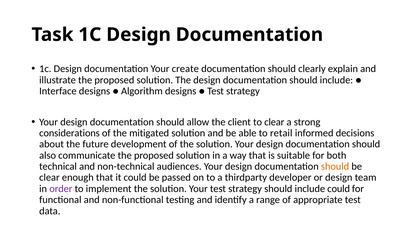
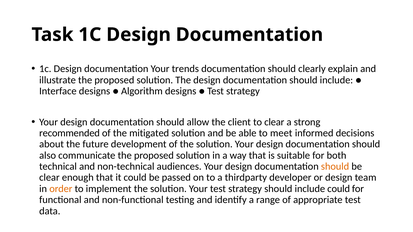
create: create -> trends
considerations: considerations -> recommended
retail: retail -> meet
order colour: purple -> orange
